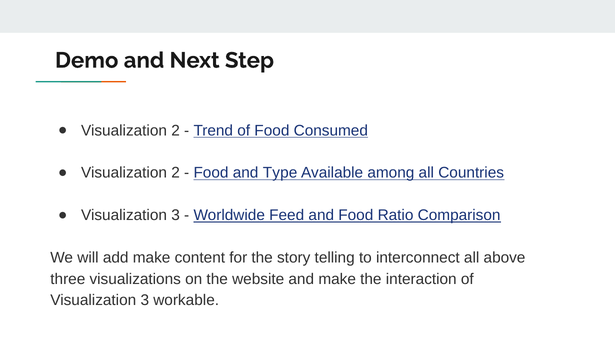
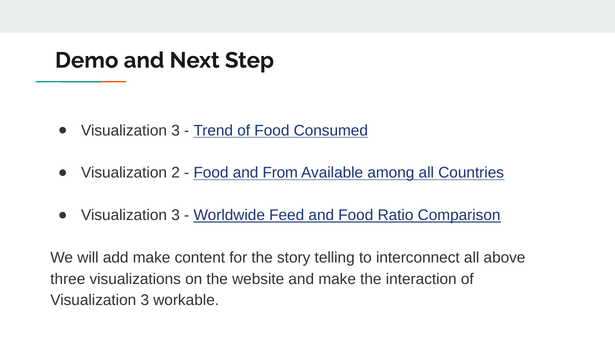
2 at (176, 130): 2 -> 3
Type: Type -> From
